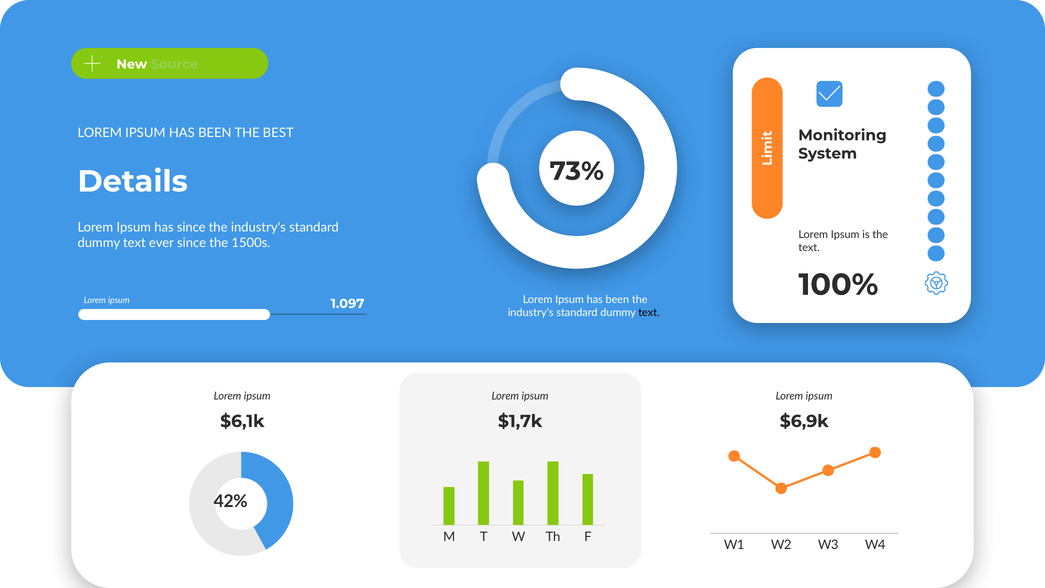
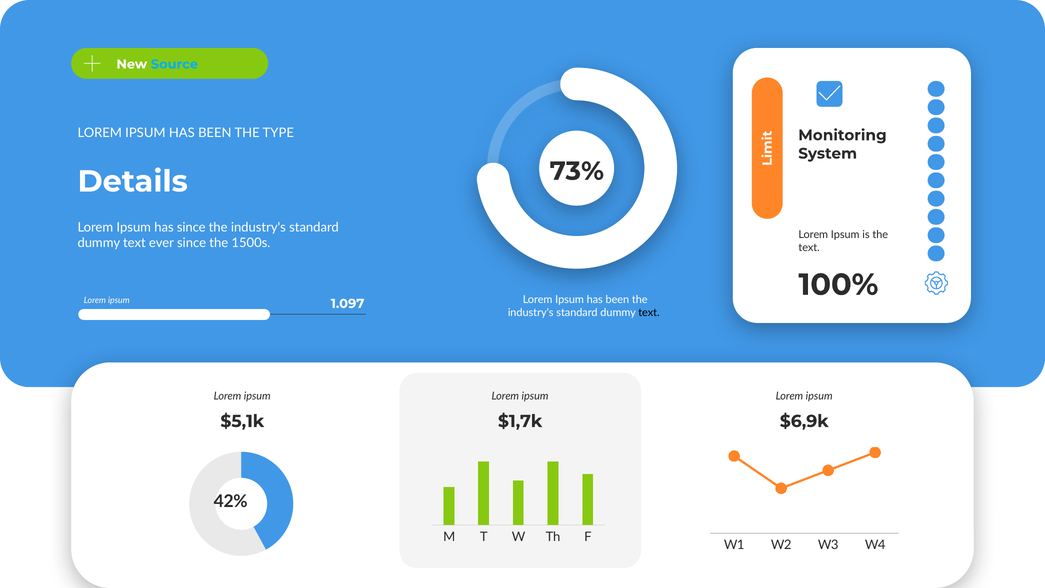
Source colour: light green -> light blue
BEST: BEST -> TYPE
$6,1k: $6,1k -> $5,1k
